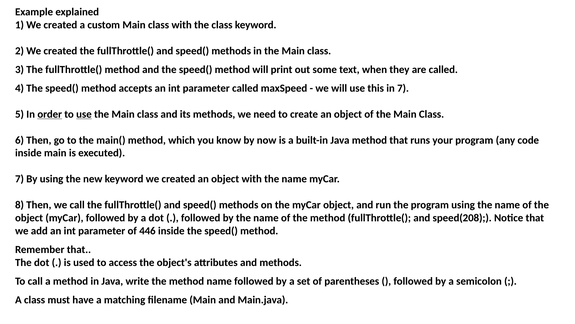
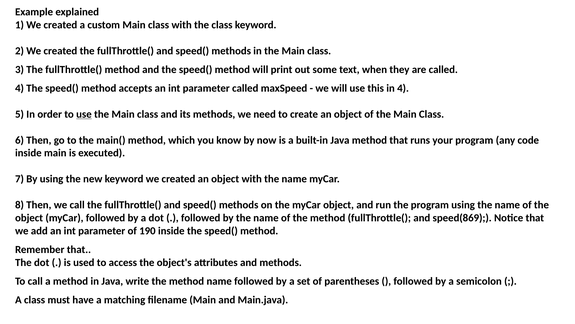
in 7: 7 -> 4
order underline: present -> none
speed(208: speed(208 -> speed(869
446: 446 -> 190
